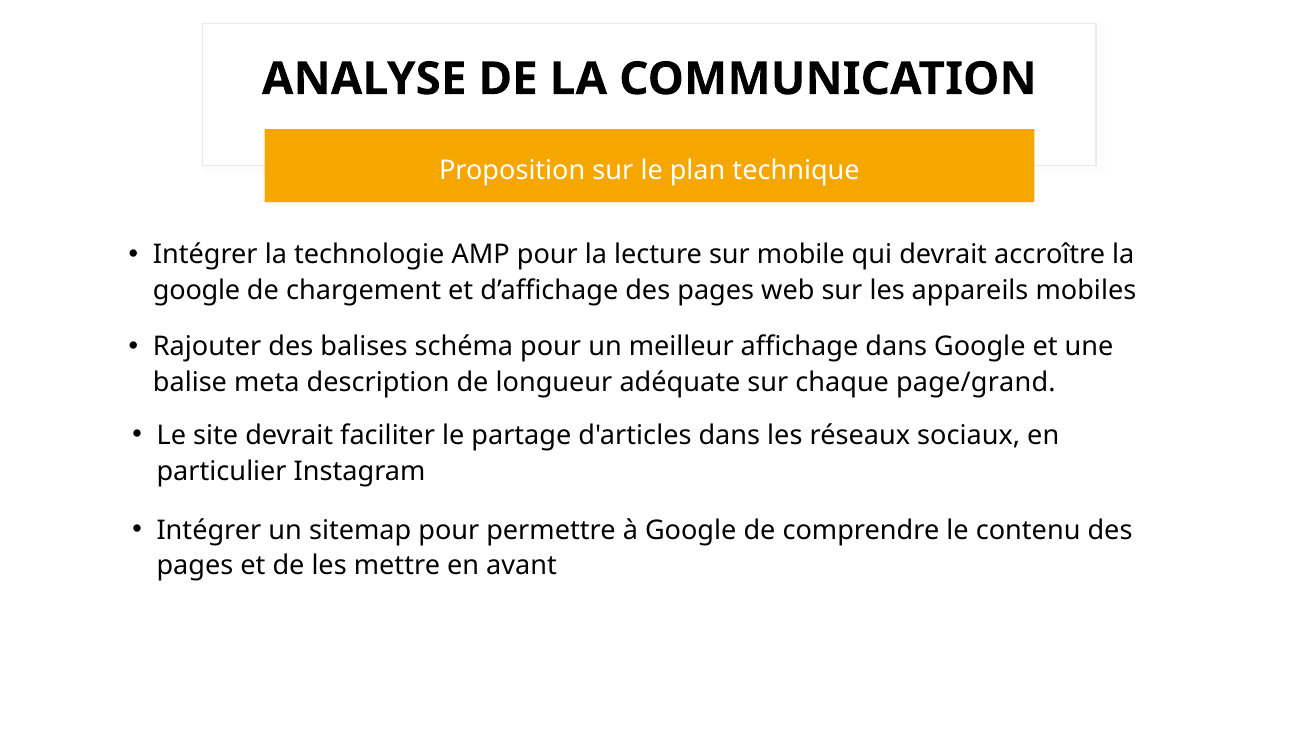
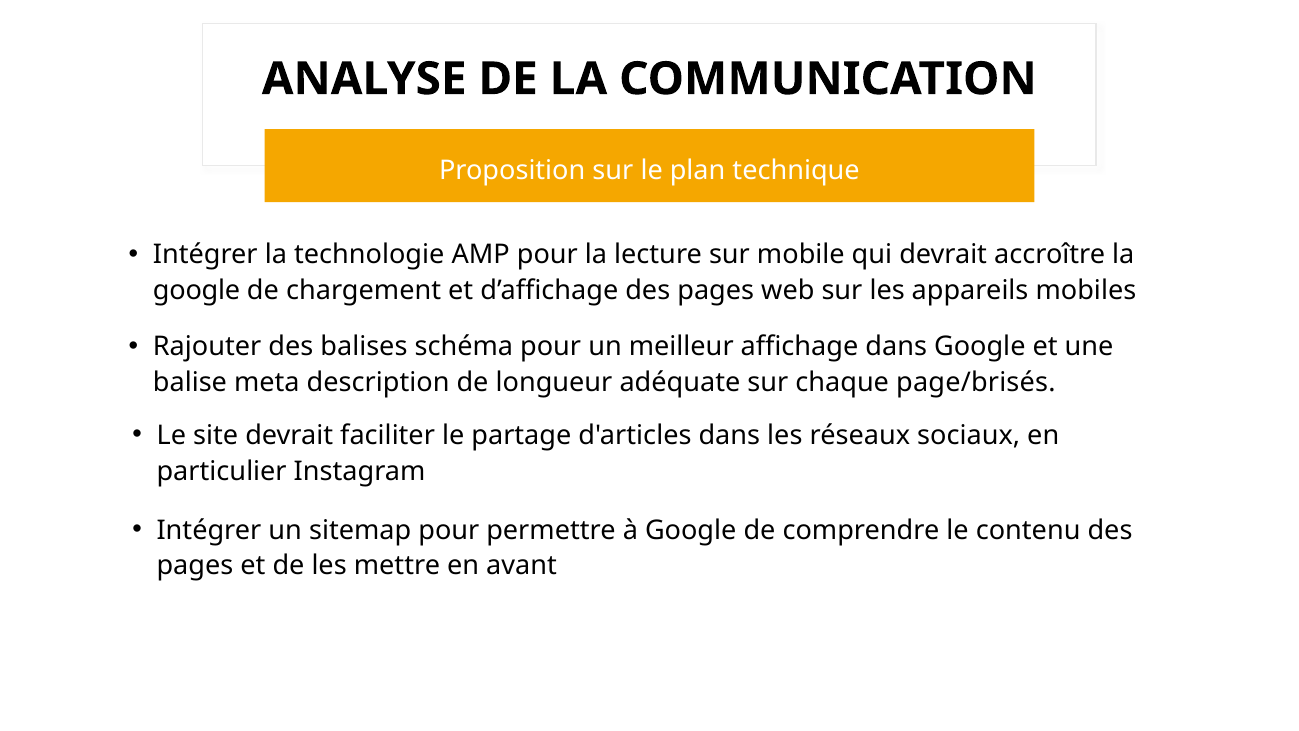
page/grand: page/grand -> page/brisés
